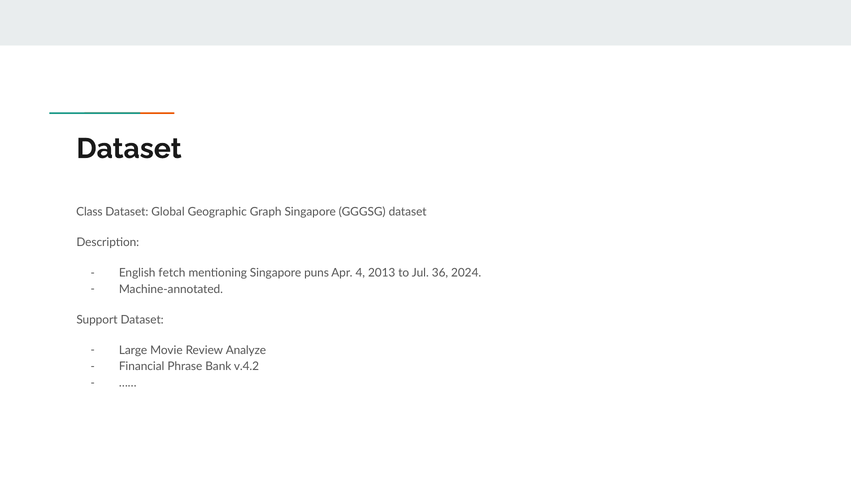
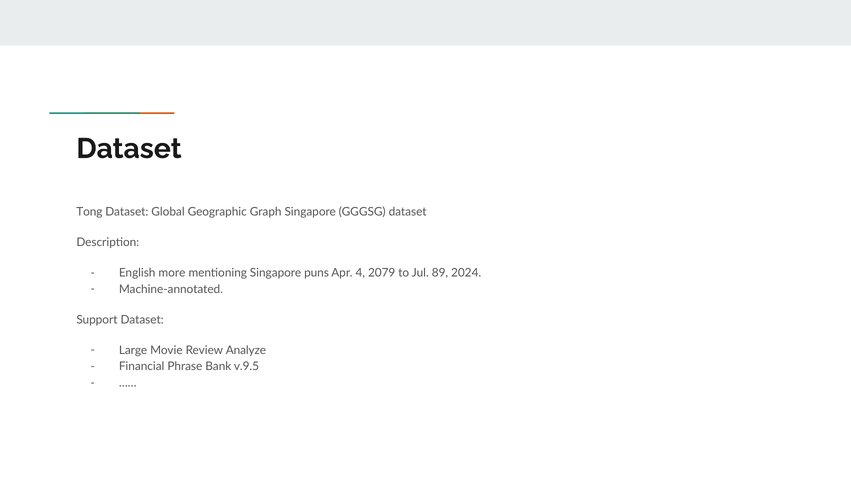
Class: Class -> Tong
fetch: fetch -> more
2013: 2013 -> 2079
36: 36 -> 89
v.4.2: v.4.2 -> v.9.5
